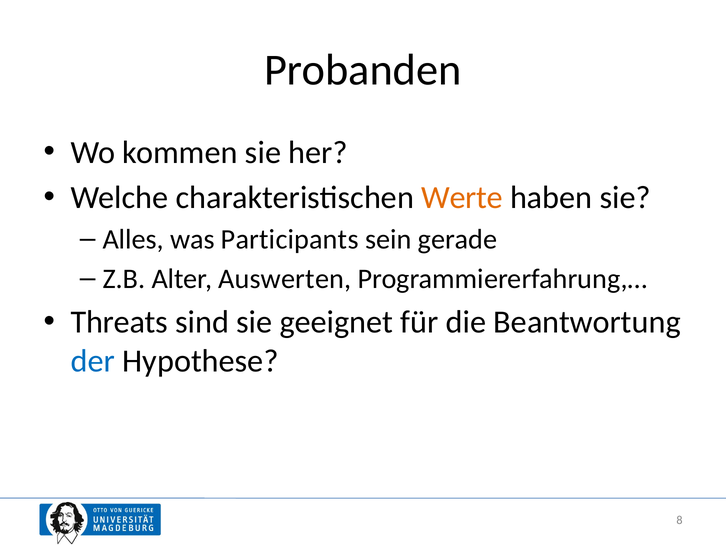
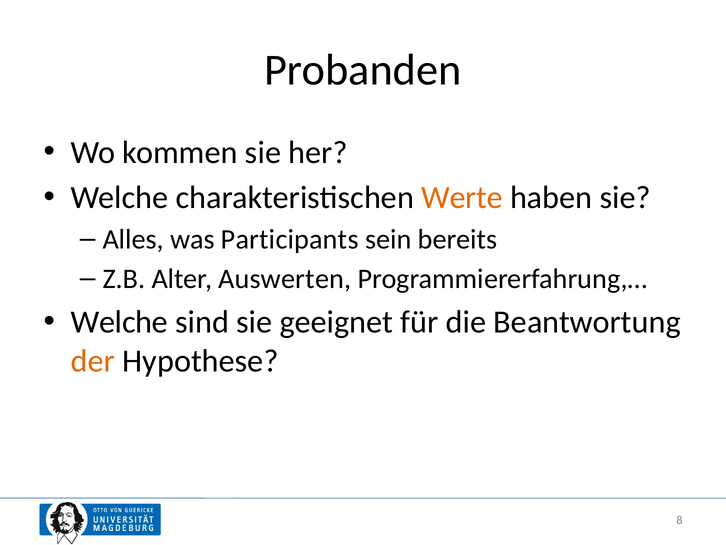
gerade: gerade -> bereits
Threats at (119, 322): Threats -> Welche
der colour: blue -> orange
